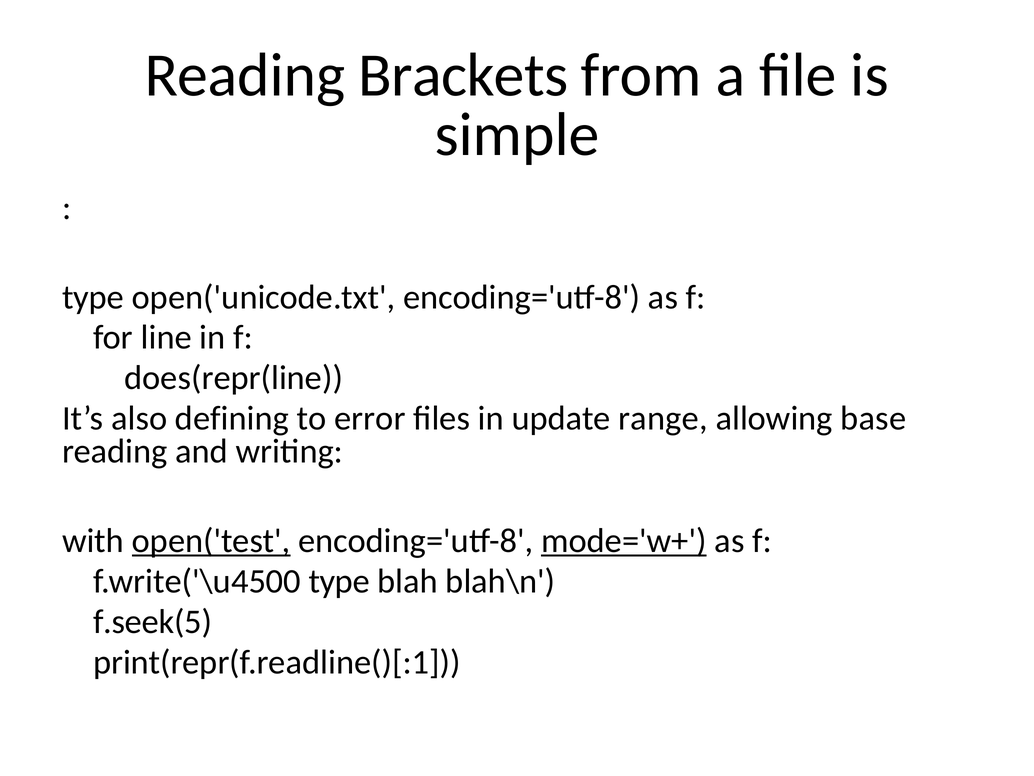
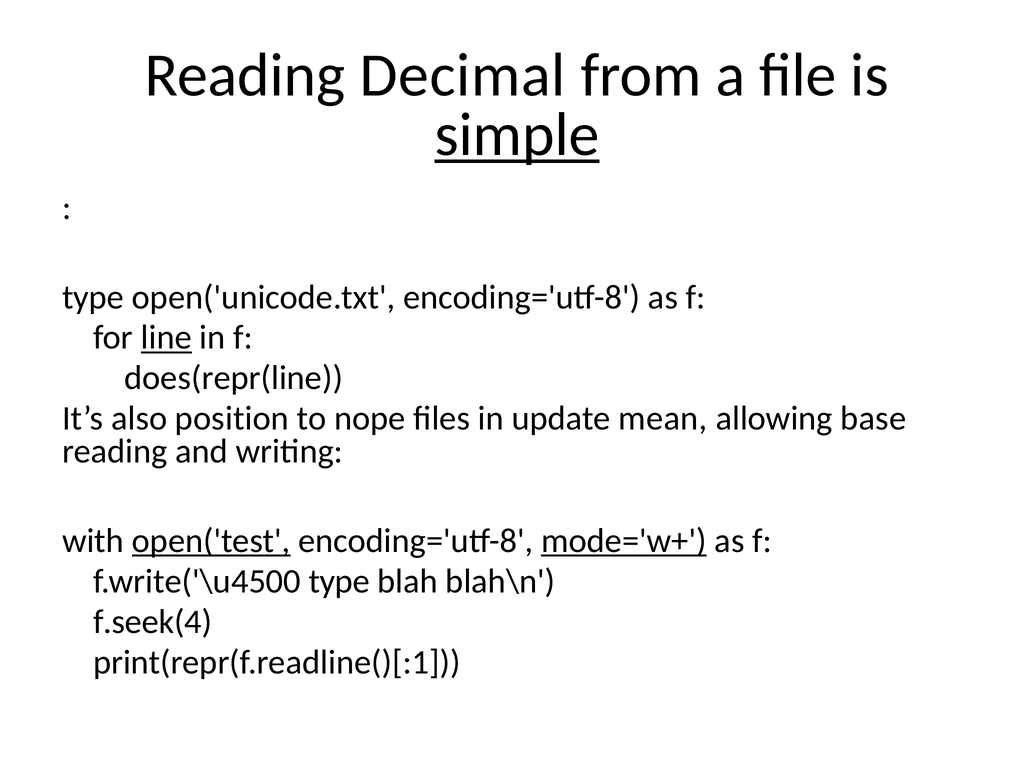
Brackets: Brackets -> Decimal
simple underline: none -> present
line underline: none -> present
defining: defining -> position
error: error -> nope
range: range -> mean
f.seek(5: f.seek(5 -> f.seek(4
